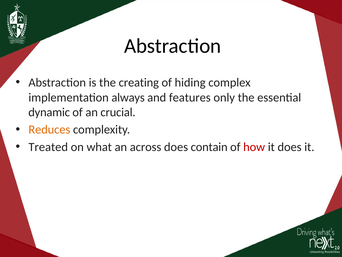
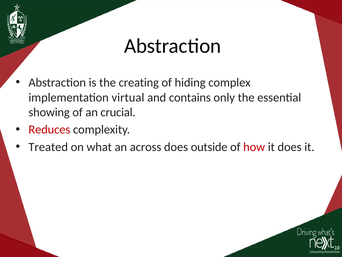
always: always -> virtual
features: features -> contains
dynamic: dynamic -> showing
Reduces colour: orange -> red
contain: contain -> outside
